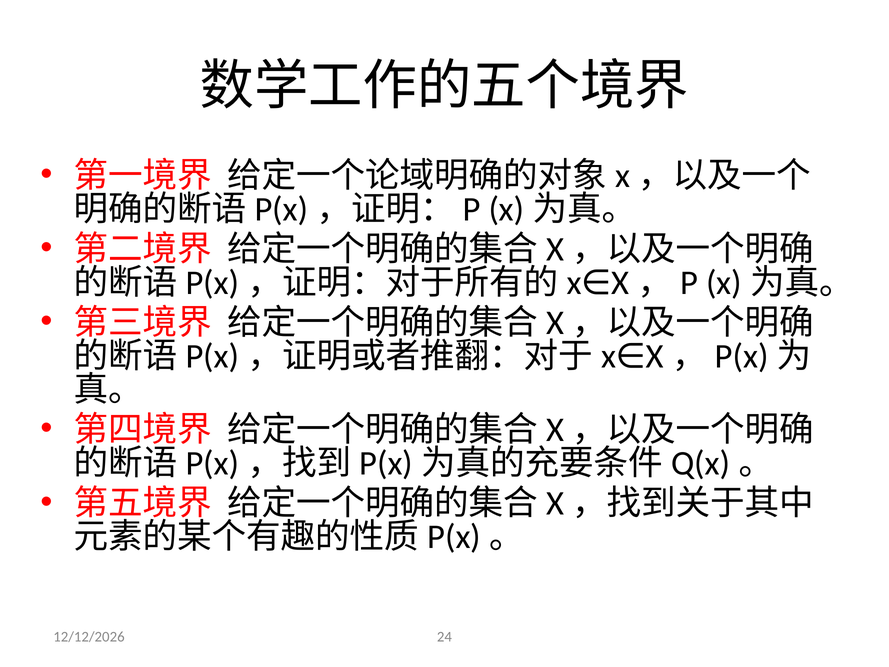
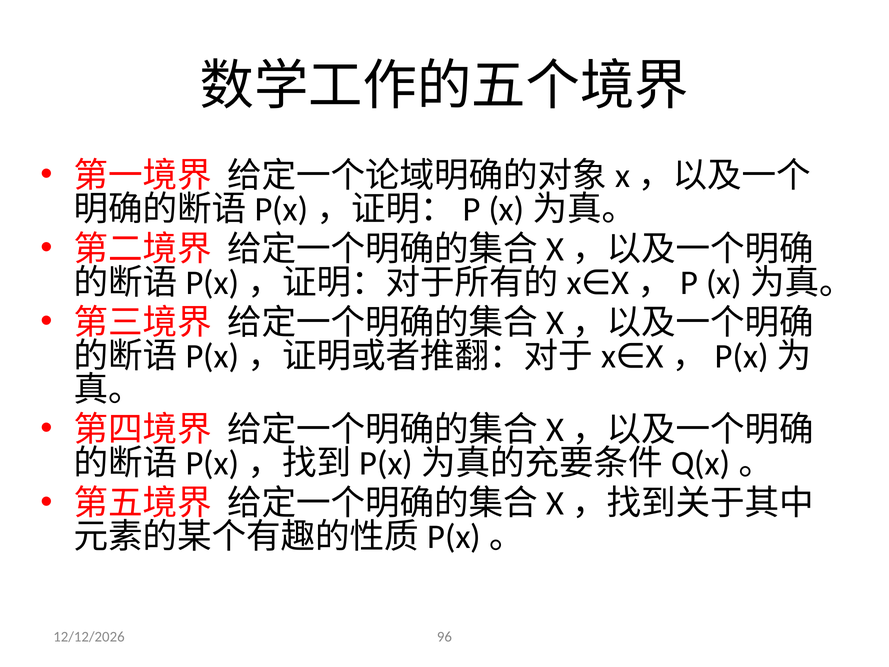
24: 24 -> 96
